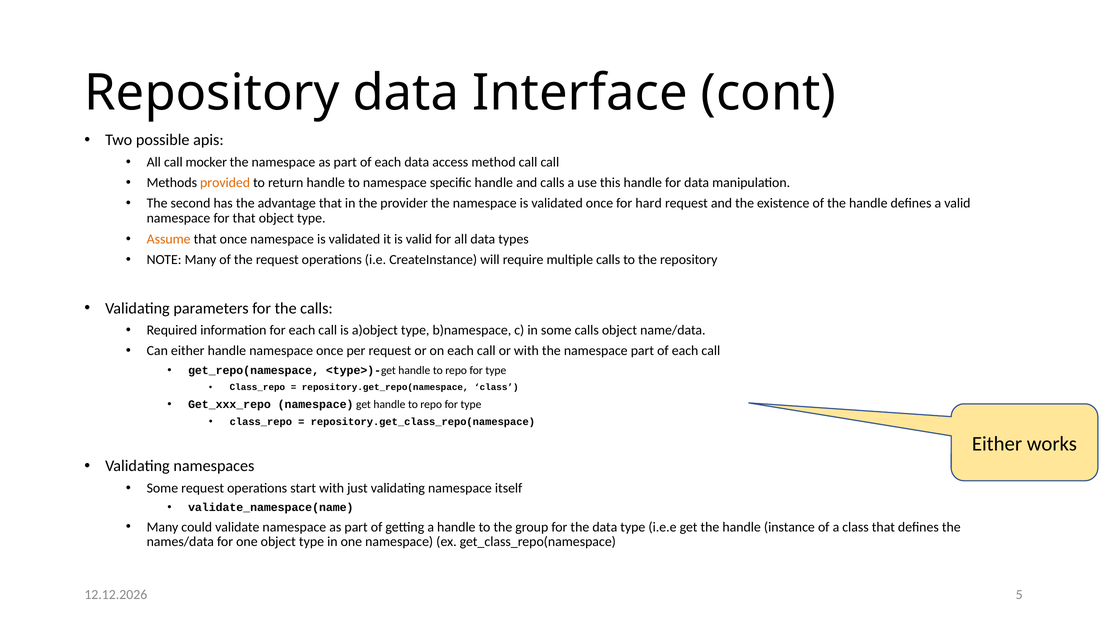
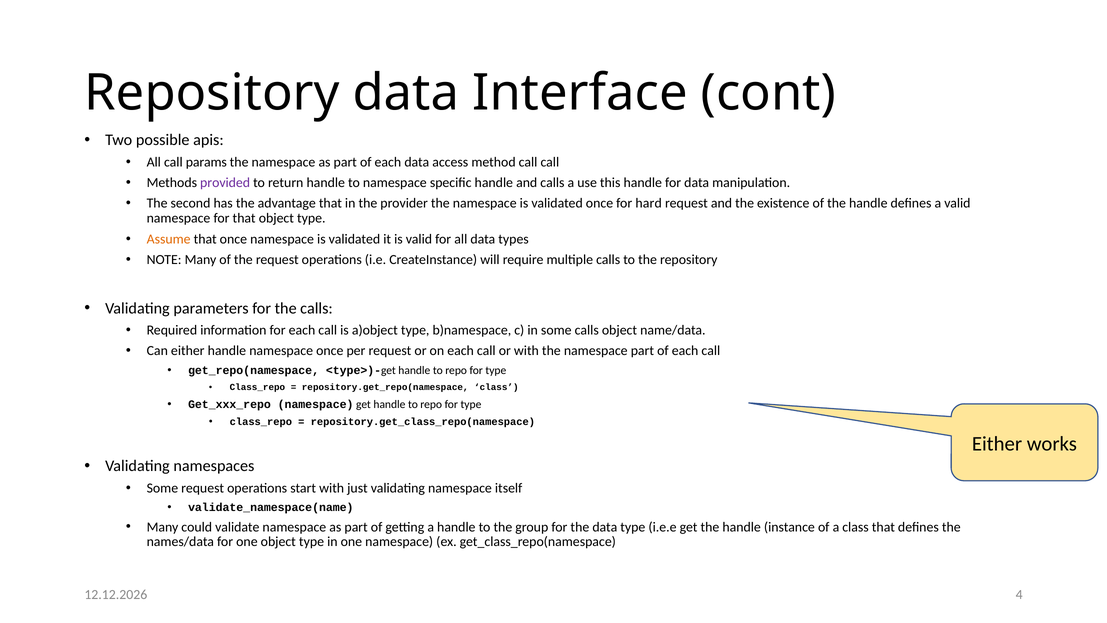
mocker: mocker -> params
provided colour: orange -> purple
5: 5 -> 4
